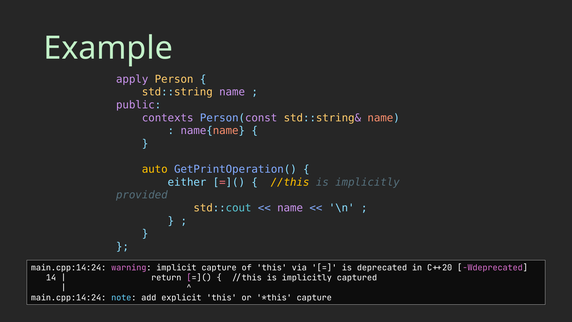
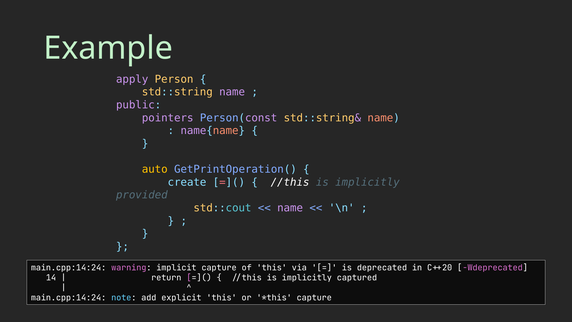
contexts: contexts -> pointers
either: either -> create
//this colour: yellow -> white
